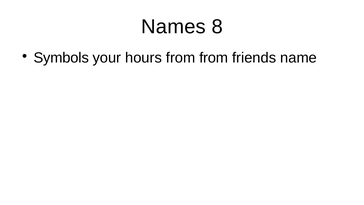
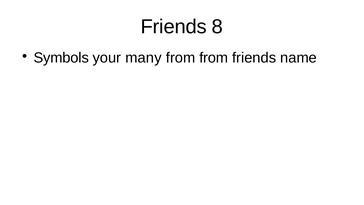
Names at (173, 27): Names -> Friends
hours: hours -> many
